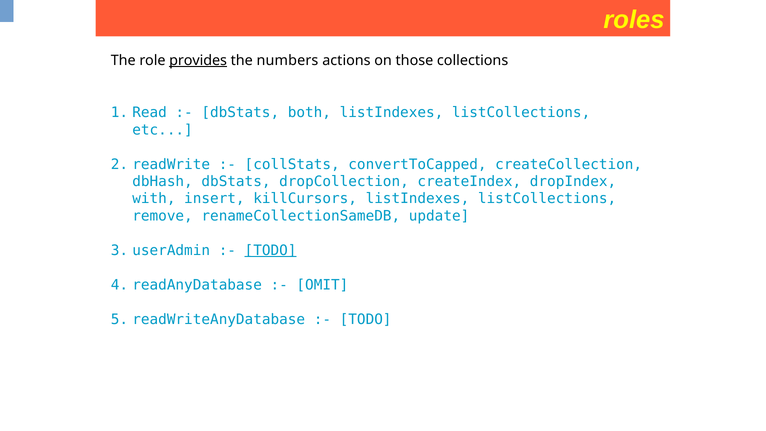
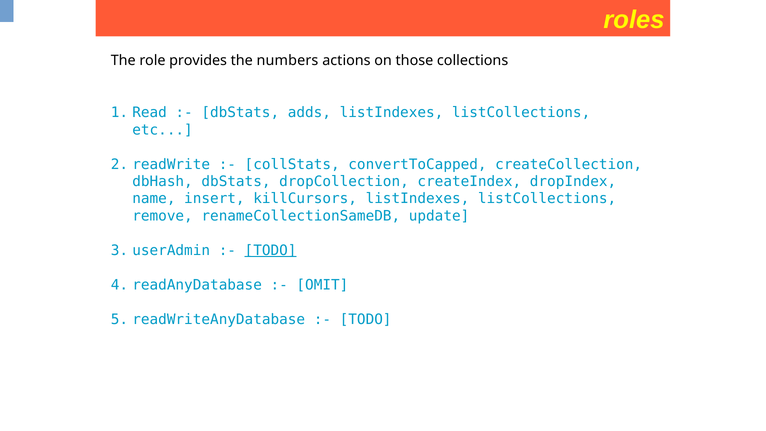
provides underline: present -> none
both: both -> adds
with: with -> name
